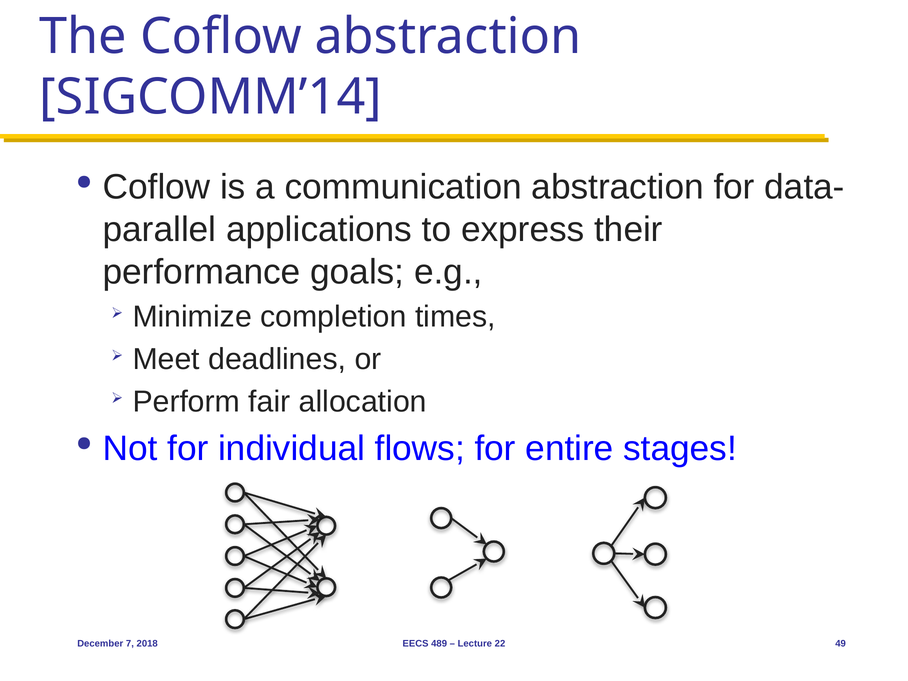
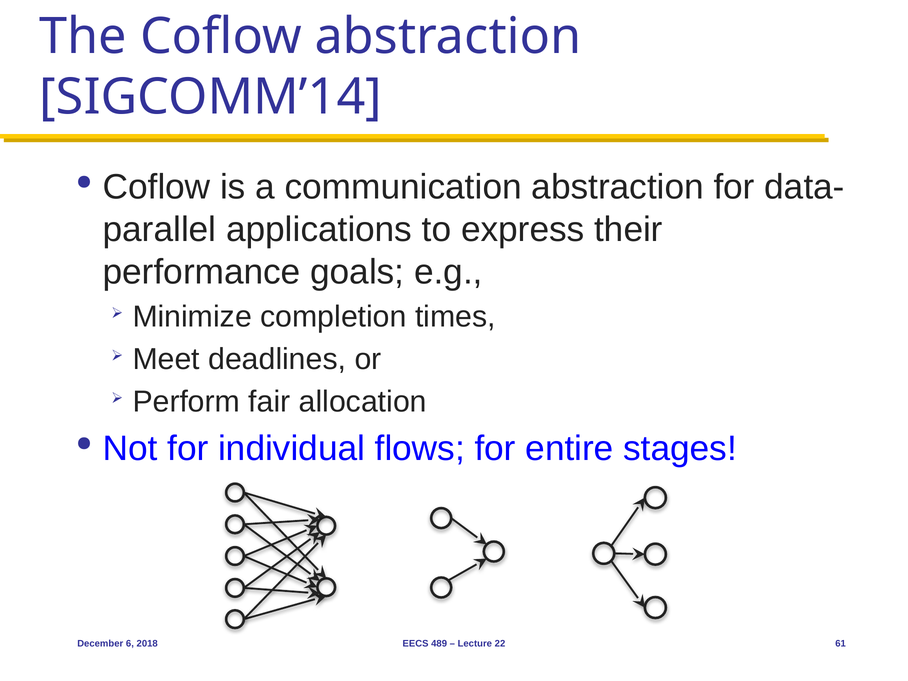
7: 7 -> 6
49: 49 -> 61
